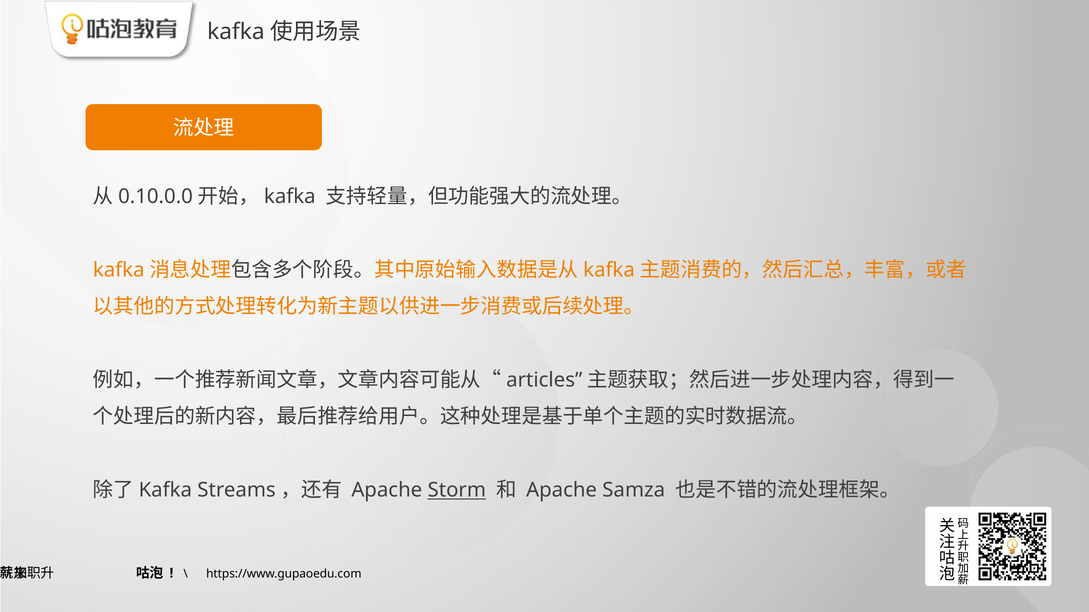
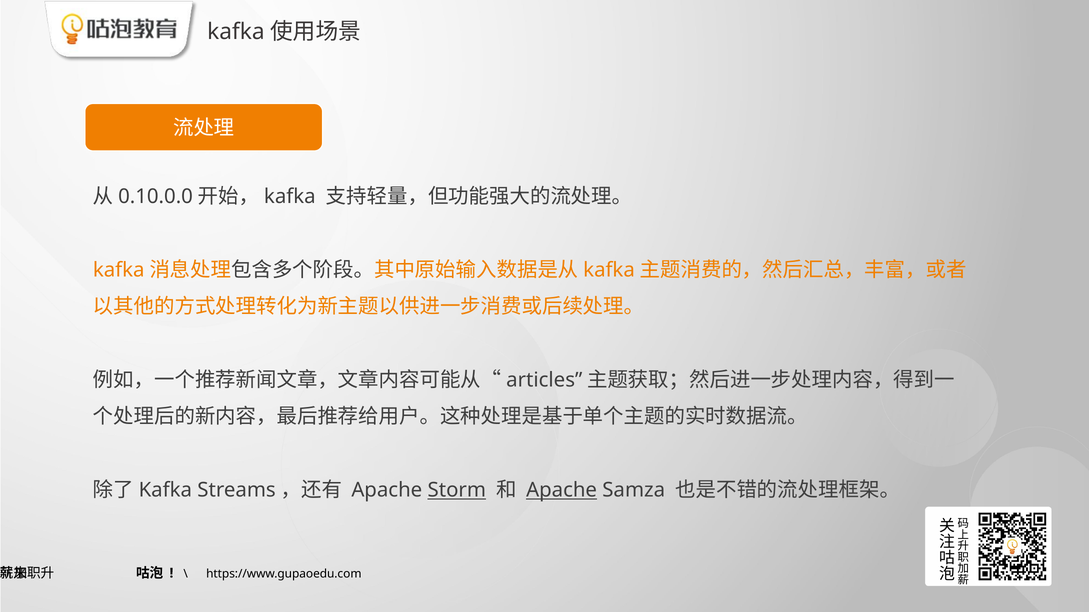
Apache at (562, 491) underline: none -> present
